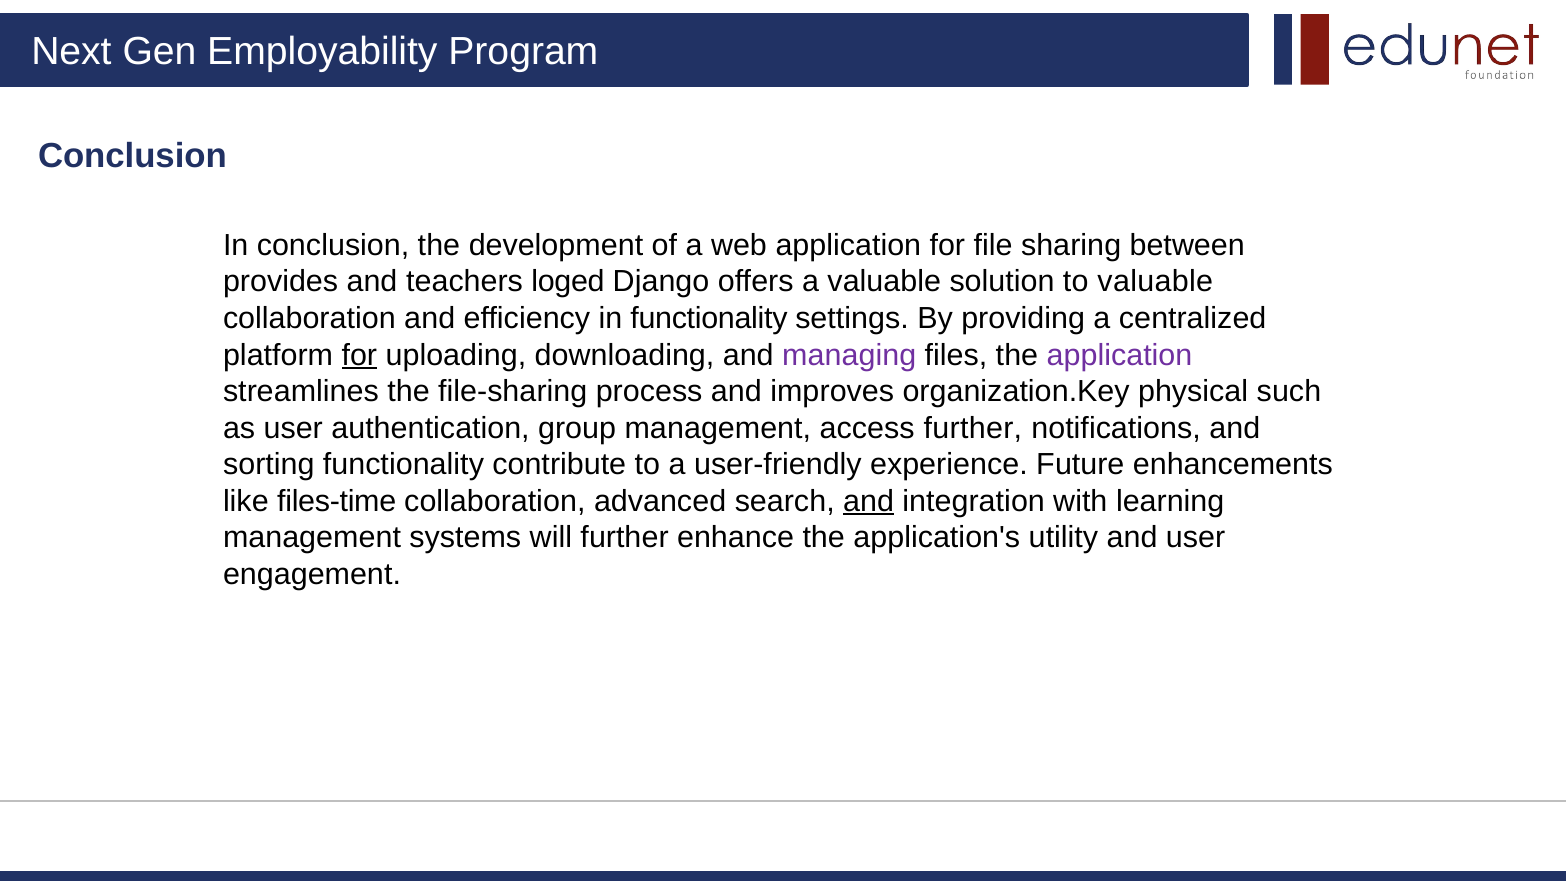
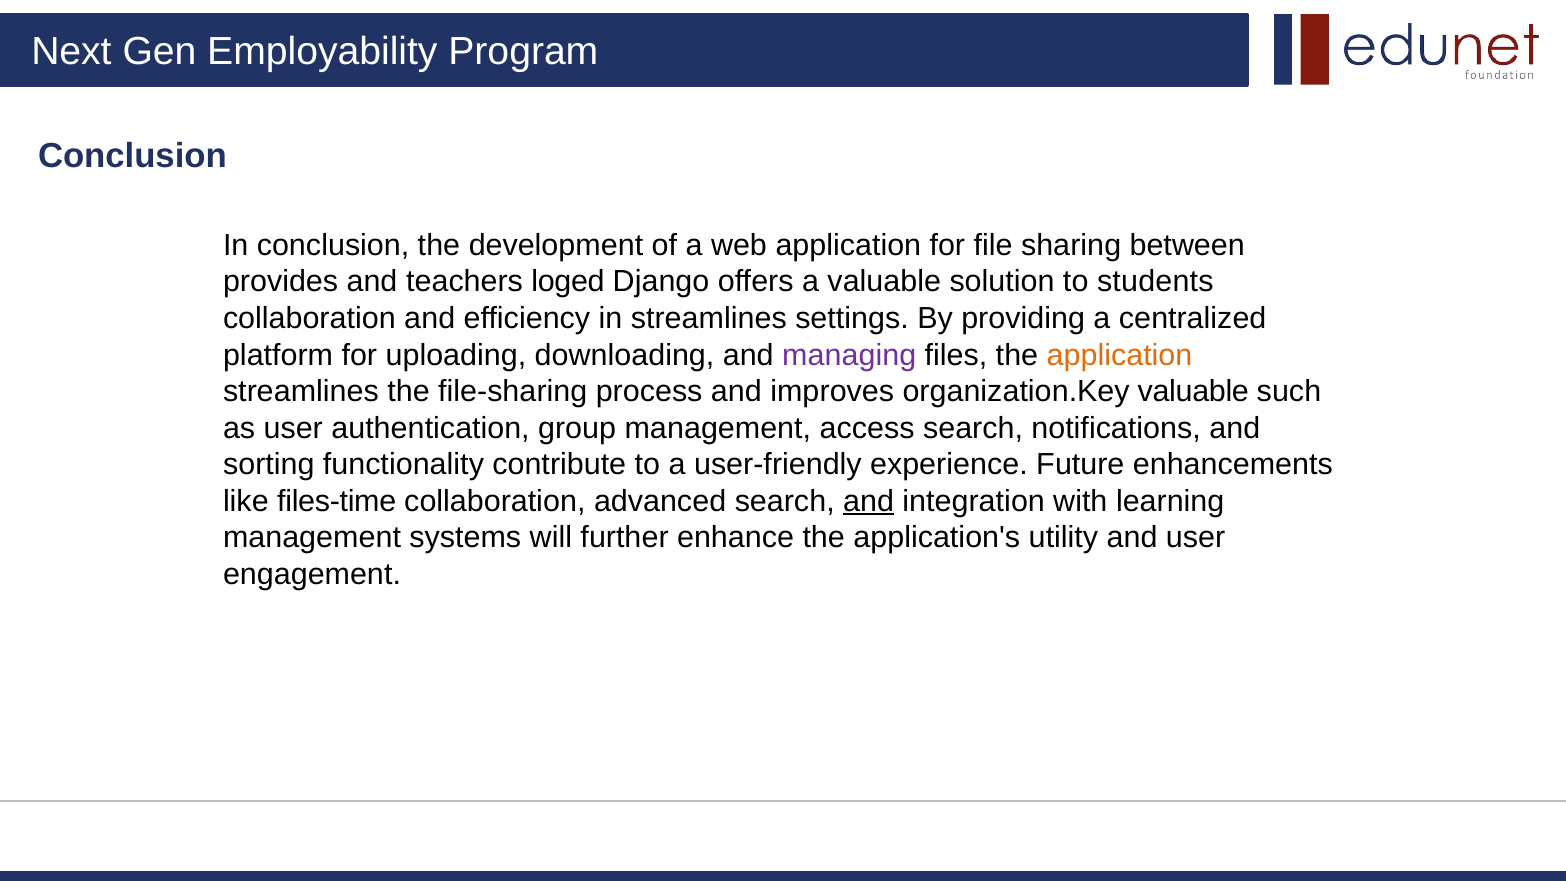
to valuable: valuable -> students
in functionality: functionality -> streamlines
for at (359, 355) underline: present -> none
application at (1120, 355) colour: purple -> orange
organization.Key physical: physical -> valuable
access further: further -> search
